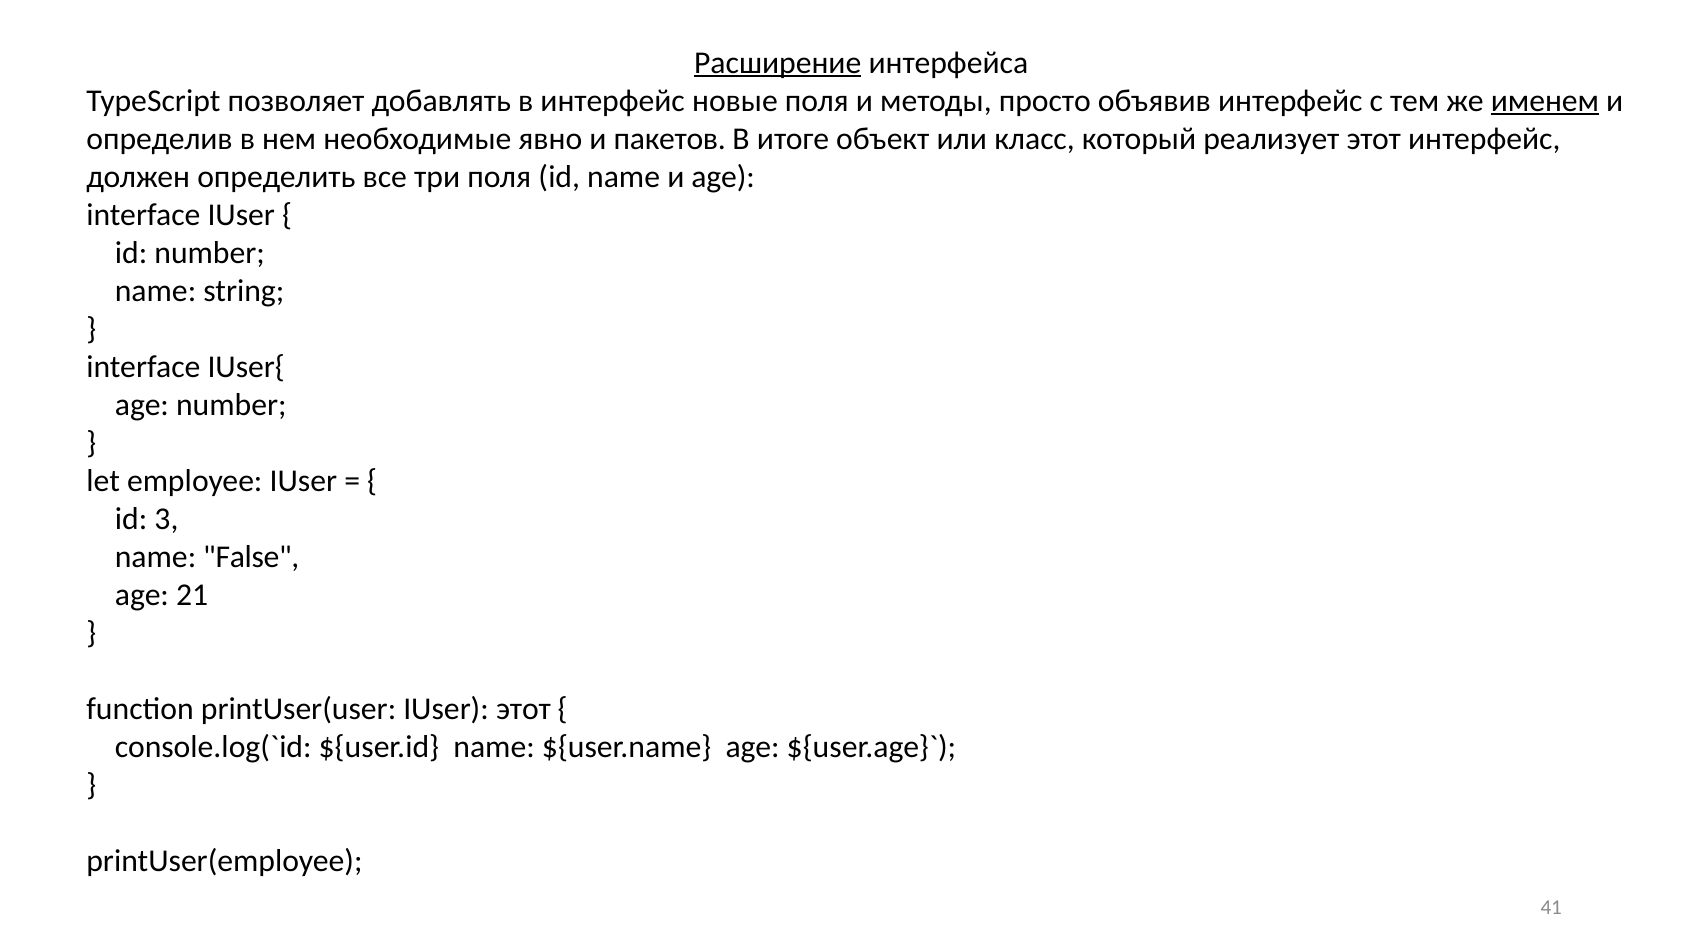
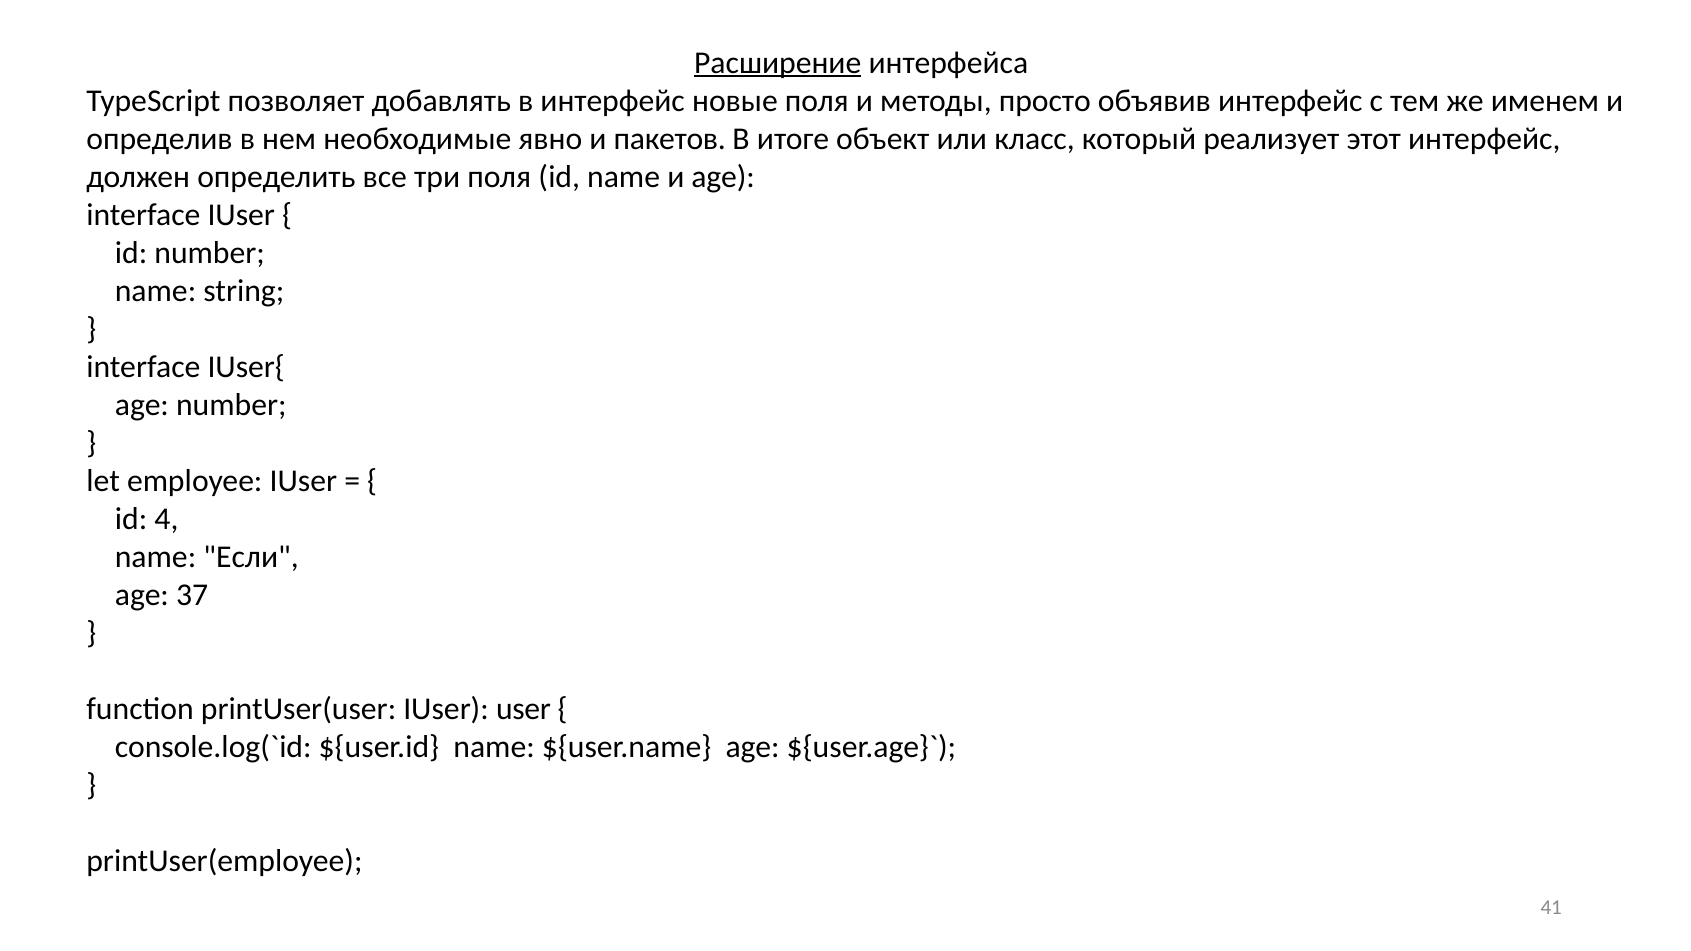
именем underline: present -> none
3: 3 -> 4
False: False -> Если
21: 21 -> 37
IUser этот: этот -> user
